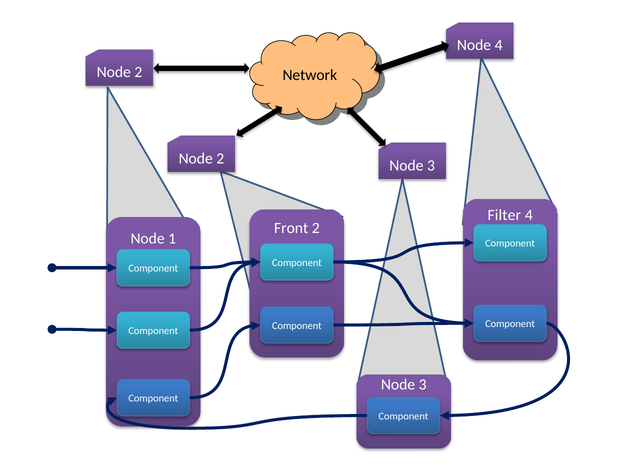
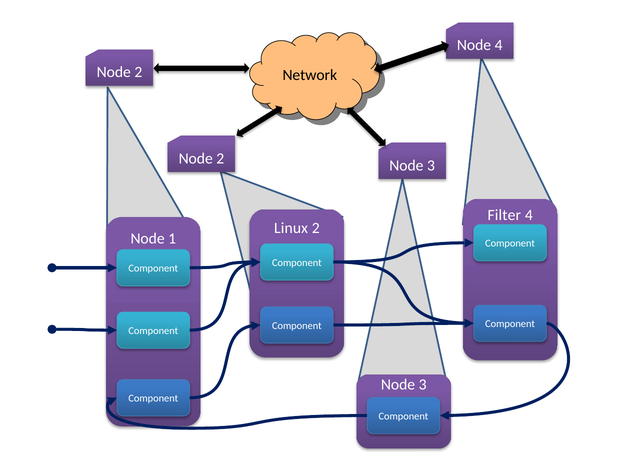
Front: Front -> Linux
